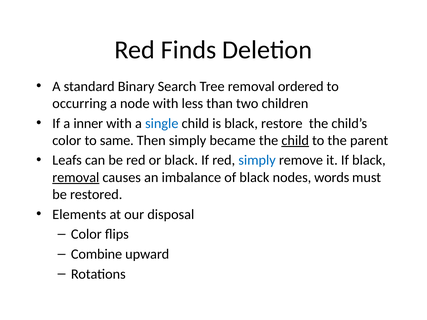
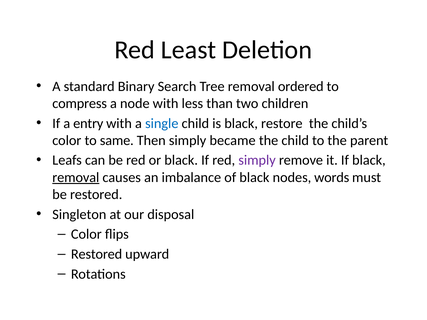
Finds: Finds -> Least
occurring: occurring -> compress
inner: inner -> entry
child at (295, 140) underline: present -> none
simply at (257, 160) colour: blue -> purple
Elements: Elements -> Singleton
Combine at (97, 254): Combine -> Restored
